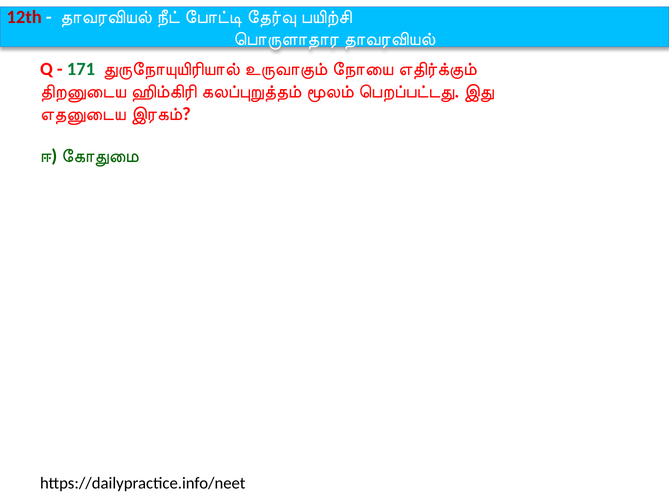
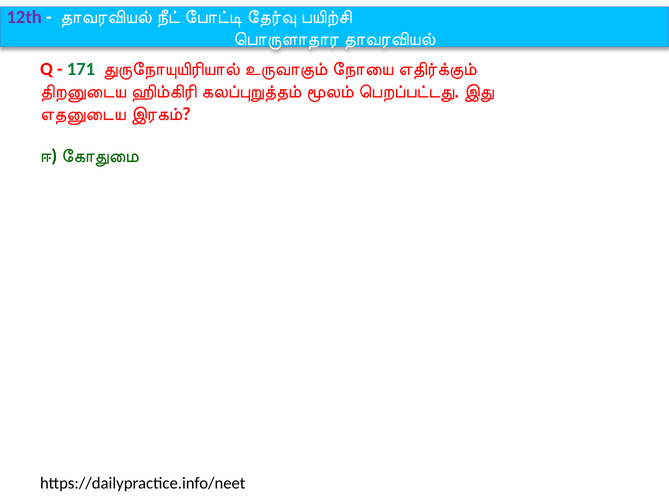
12th colour: red -> purple
